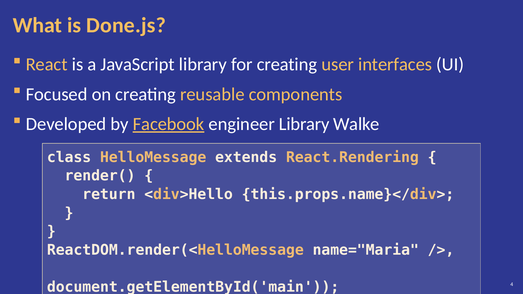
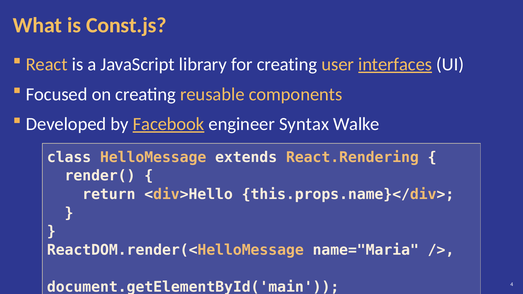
Done.js: Done.js -> Const.js
interfaces underline: none -> present
engineer Library: Library -> Syntax
